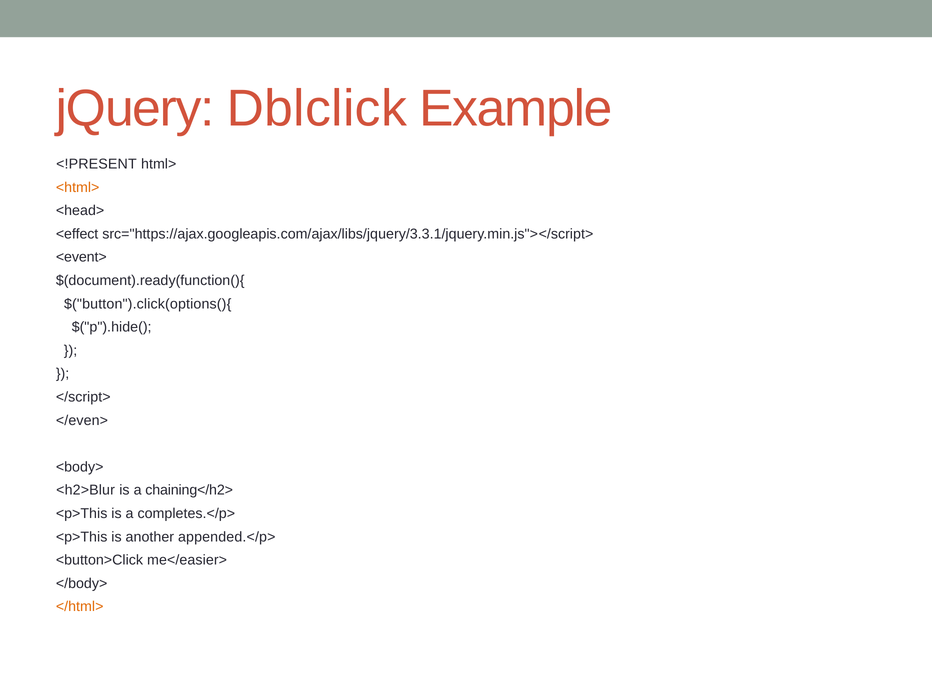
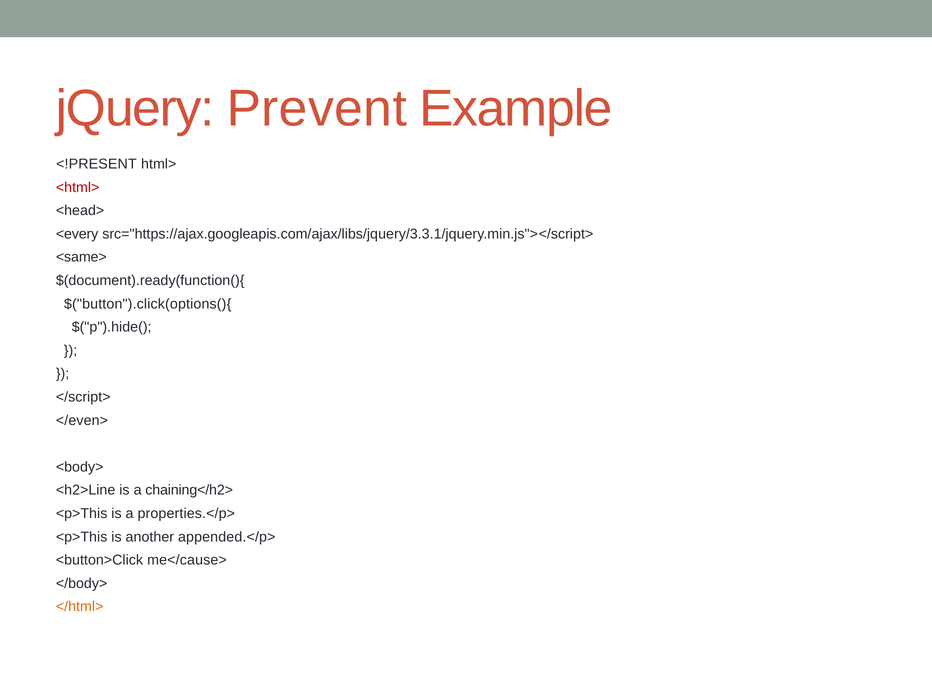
Dblclick: Dblclick -> Prevent
<html> colour: orange -> red
<effect: <effect -> <every
<event>: <event> -> <same>
<h2>Blur: <h2>Blur -> <h2>Line
completes.</p>: completes.</p> -> properties.</p>
me</easier>: me</easier> -> me</cause>
